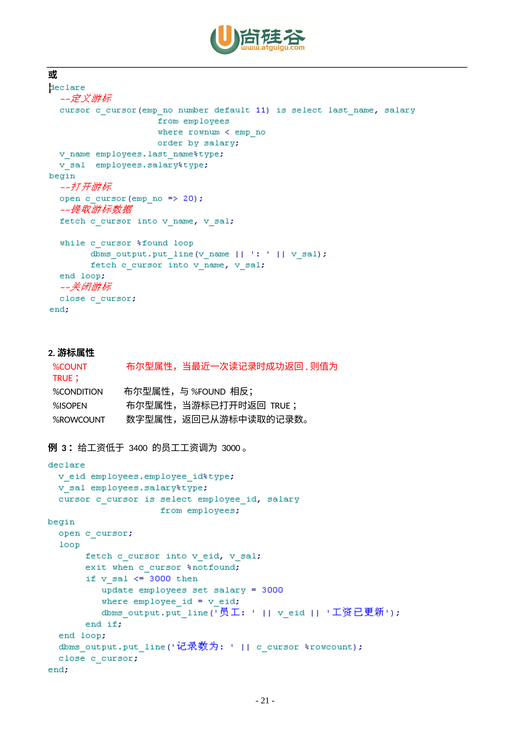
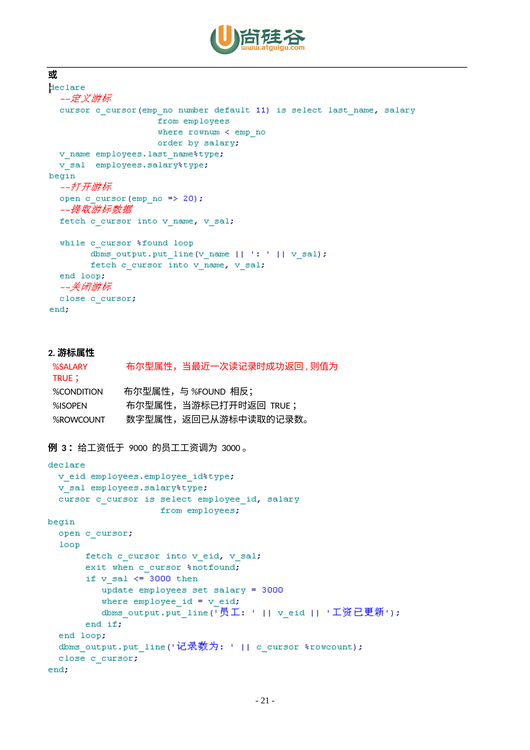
%COUNT: %COUNT -> %SALARY
3400: 3400 -> 9000
